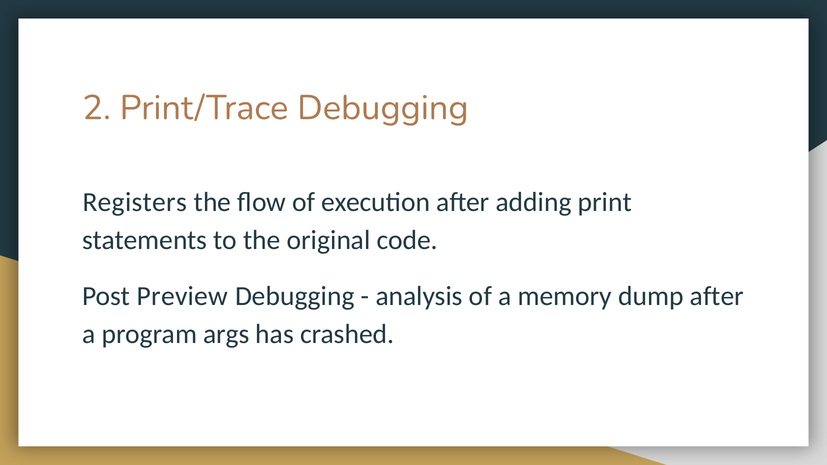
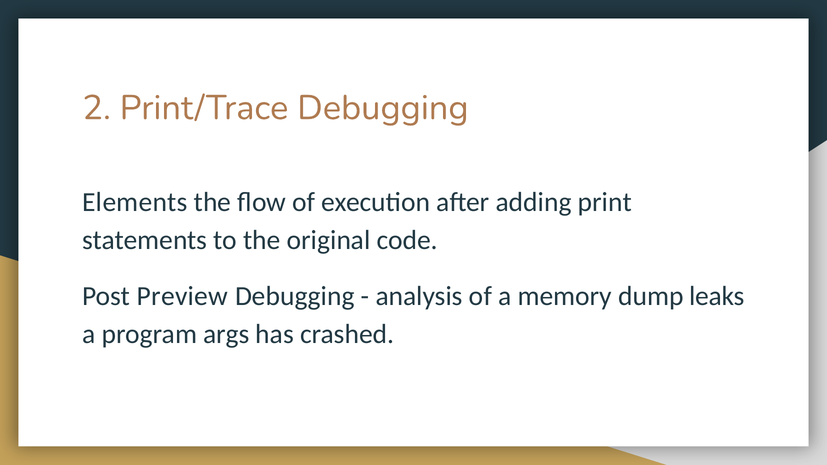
Registers: Registers -> Elements
dump after: after -> leaks
